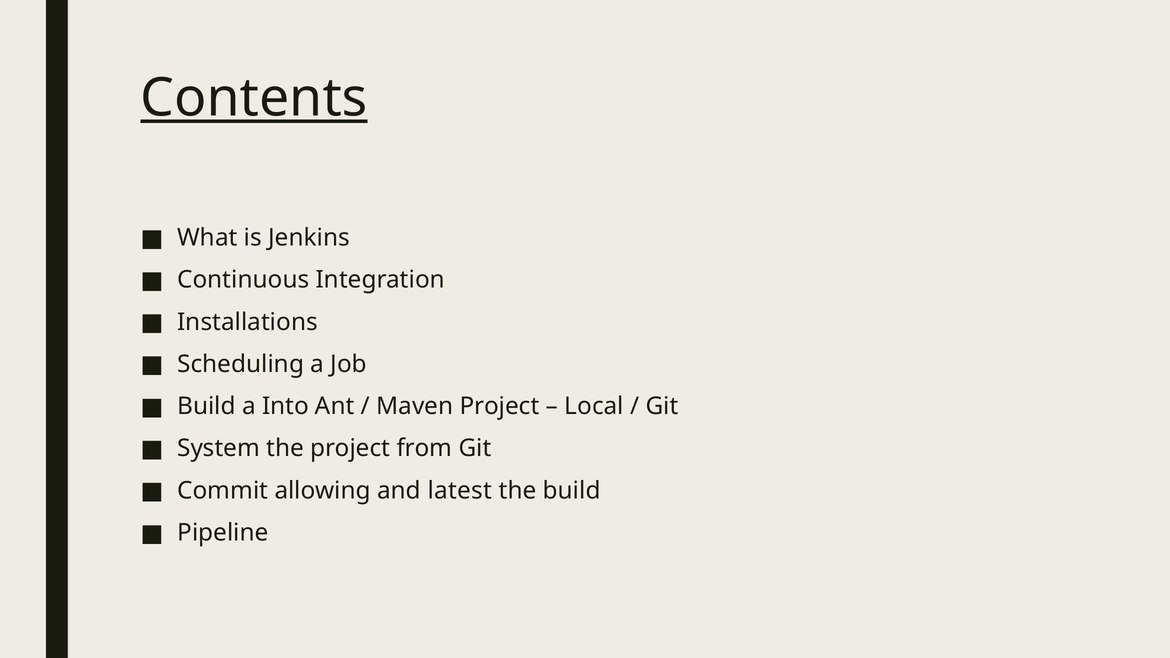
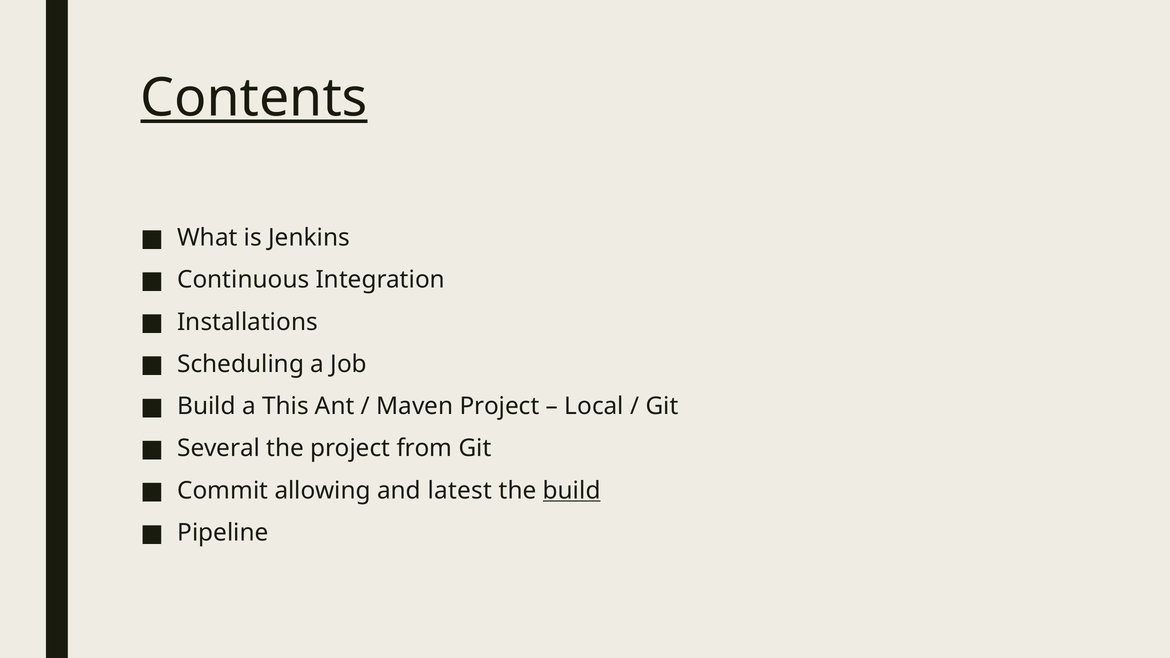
Into: Into -> This
System: System -> Several
build at (572, 491) underline: none -> present
